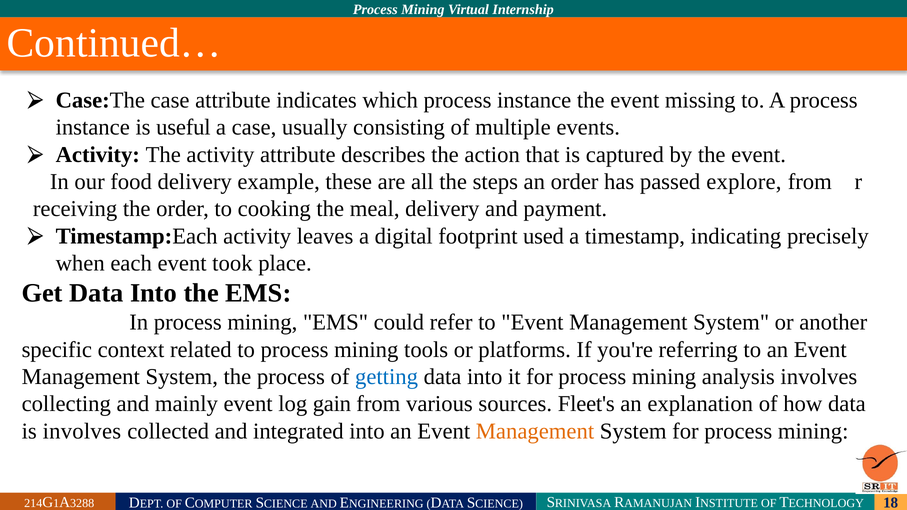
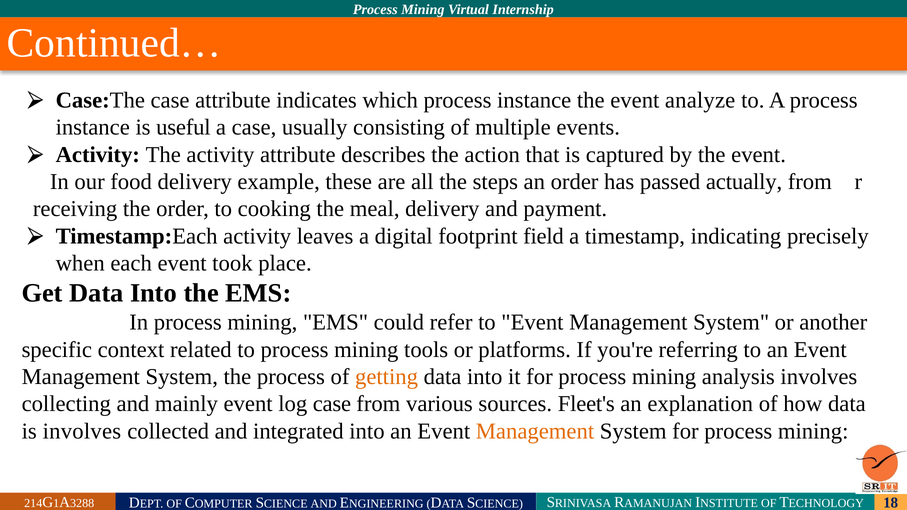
missing: missing -> analyze
explore: explore -> actually
used: used -> field
getting colour: blue -> orange
log gain: gain -> case
